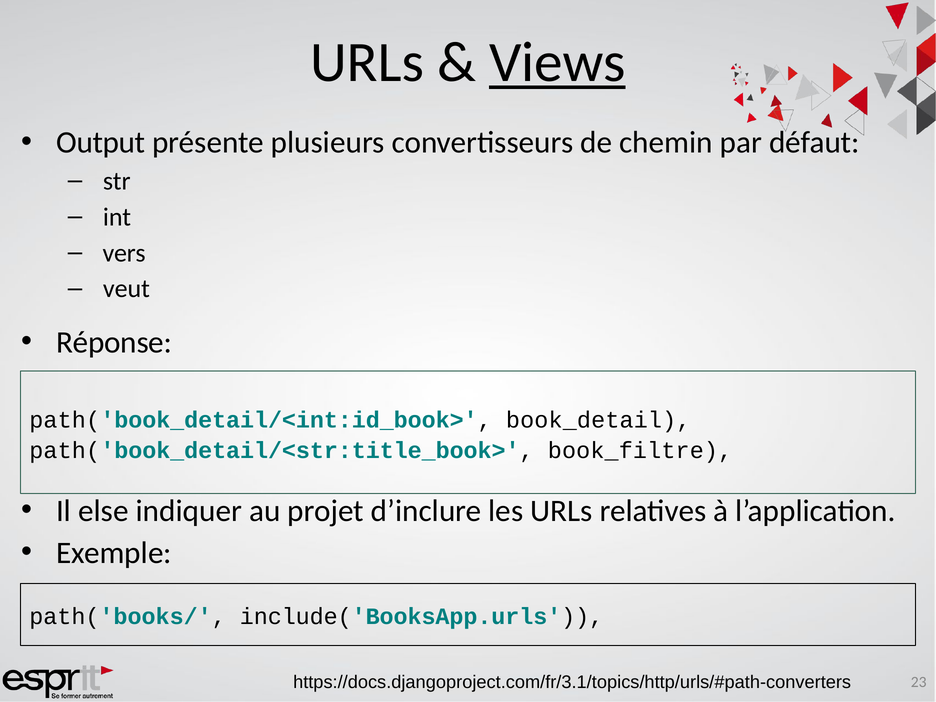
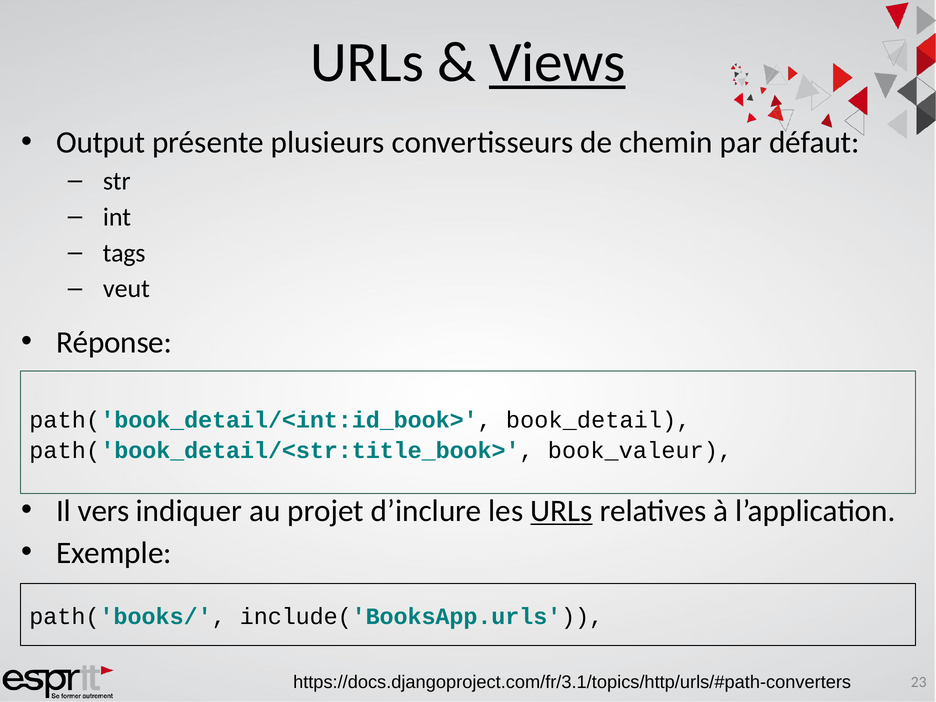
vers: vers -> tags
book_filtre: book_filtre -> book_valeur
else: else -> vers
URLs at (561, 511) underline: none -> present
